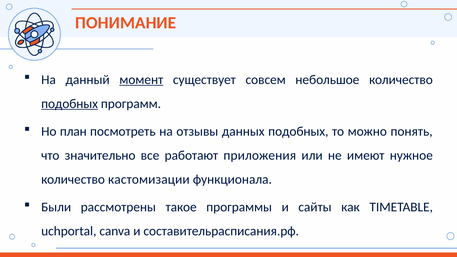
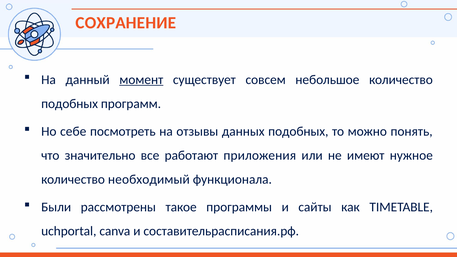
ПОНИМАНИЕ: ПОНИМАНИЕ -> СОХРАНЕНИЕ
подобных at (70, 104) underline: present -> none
план: план -> себе
кастомизации: кастомизации -> необходимый
